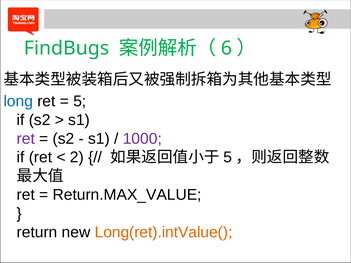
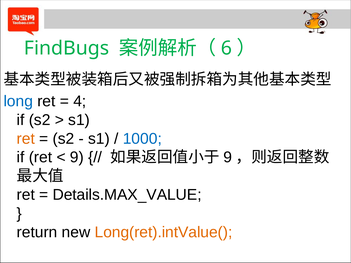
5 at (80, 101): 5 -> 4
ret at (26, 139) colour: purple -> orange
1000 colour: purple -> blue
2 at (77, 158): 2 -> 9
5 at (228, 158): 5 -> 9
Return.MAX_VALUE: Return.MAX_VALUE -> Details.MAX_VALUE
